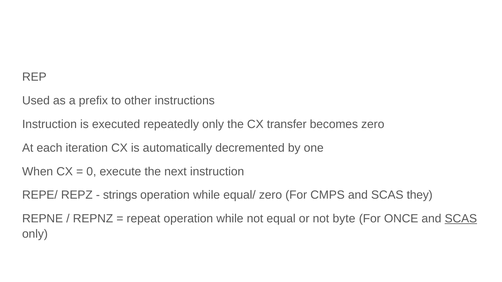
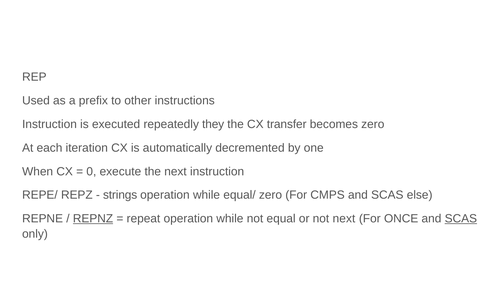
repeatedly only: only -> they
they: they -> else
REPNZ underline: none -> present
not byte: byte -> next
